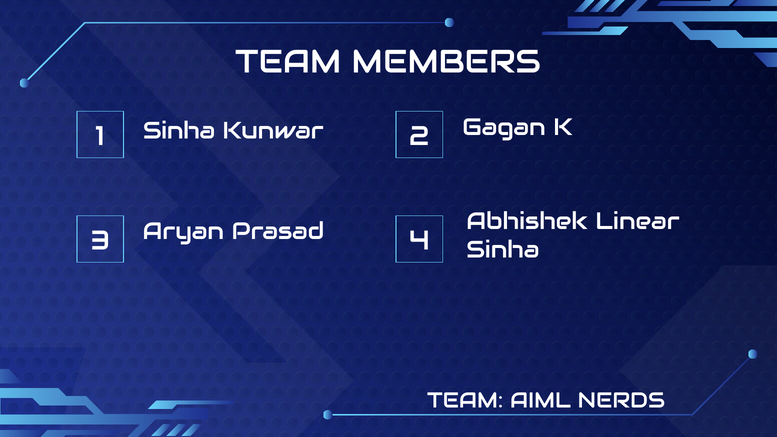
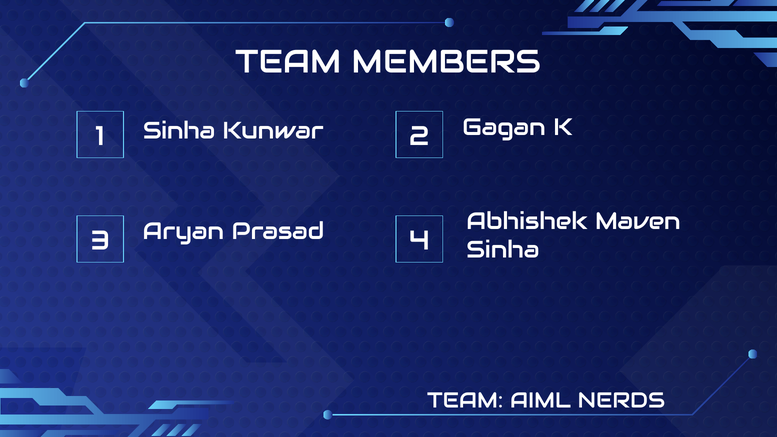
Linear: Linear -> Maven
